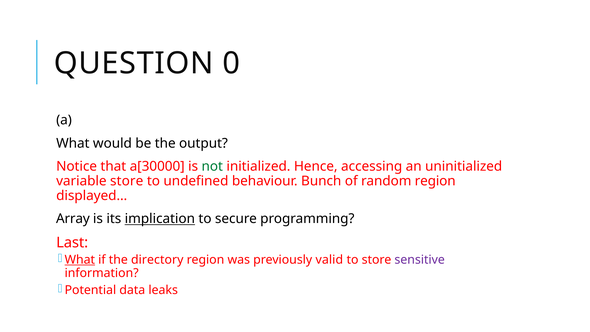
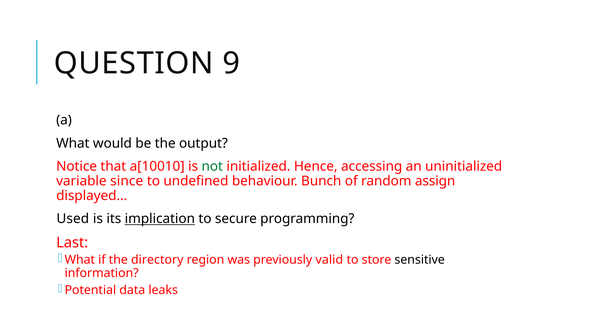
0: 0 -> 9
a[30000: a[30000 -> a[10010
variable store: store -> since
random region: region -> assign
Array: Array -> Used
What at (80, 260) underline: present -> none
sensitive colour: purple -> black
